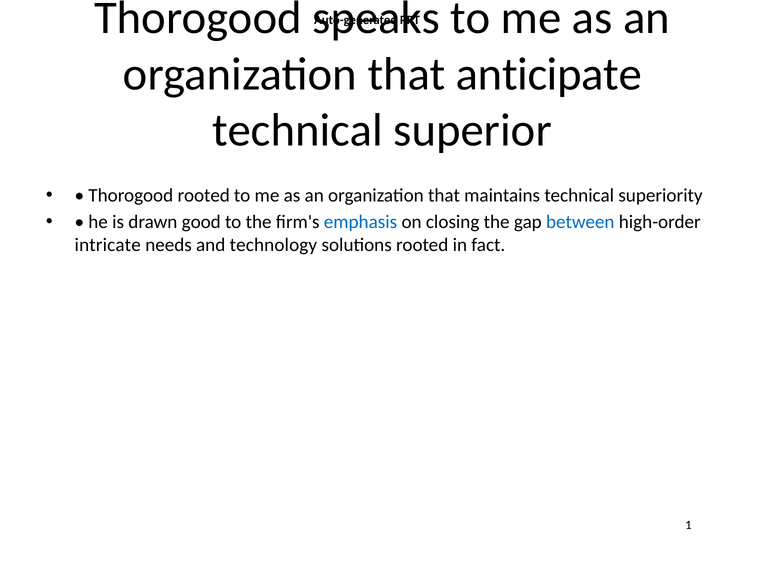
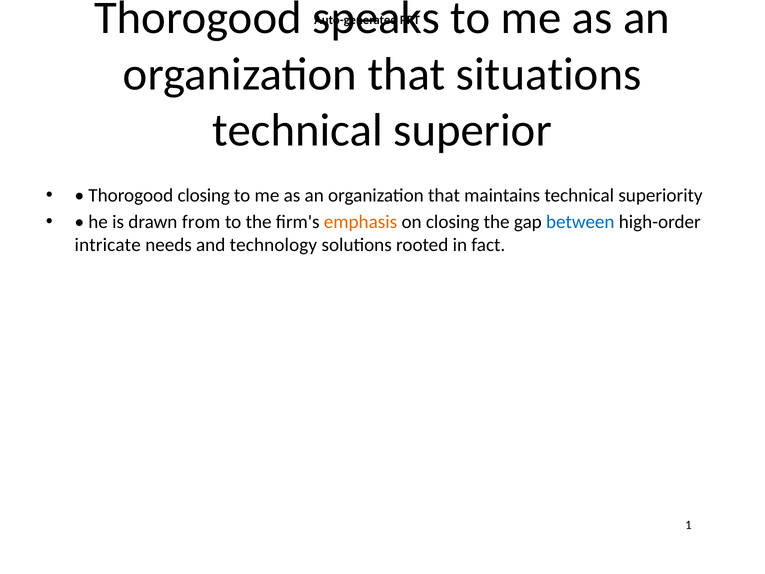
anticipate: anticipate -> situations
Thorogood rooted: rooted -> closing
good: good -> from
emphasis colour: blue -> orange
